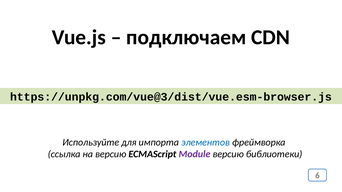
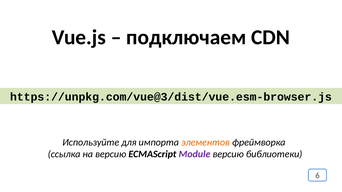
элементов colour: blue -> orange
